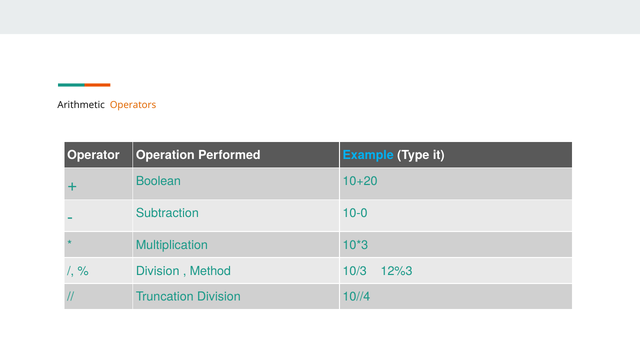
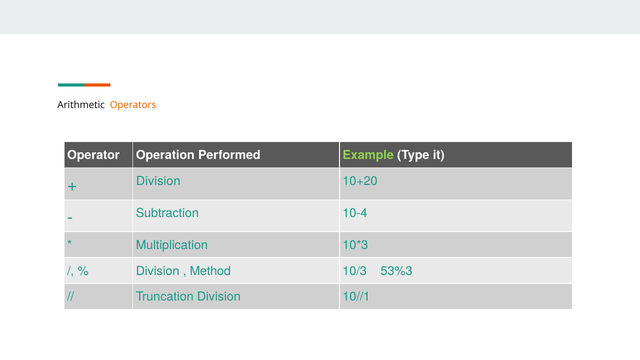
Example colour: light blue -> light green
Boolean at (158, 181): Boolean -> Division
10-0: 10-0 -> 10-4
12%3: 12%3 -> 53%3
10//4: 10//4 -> 10//1
